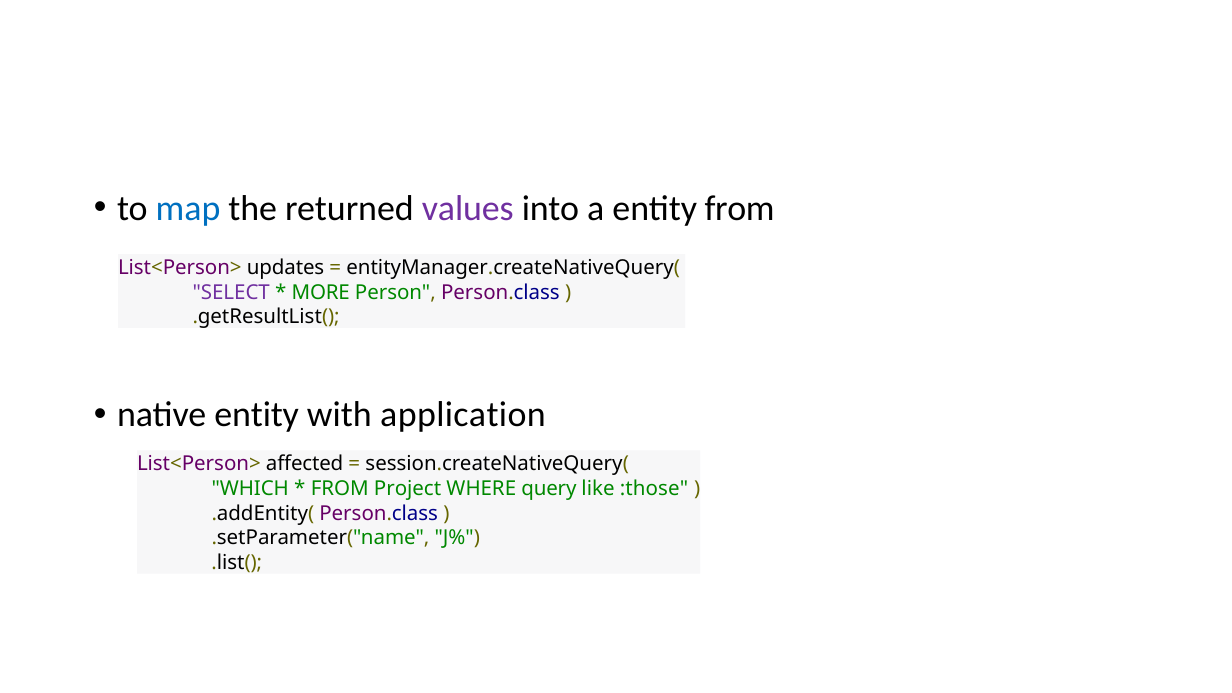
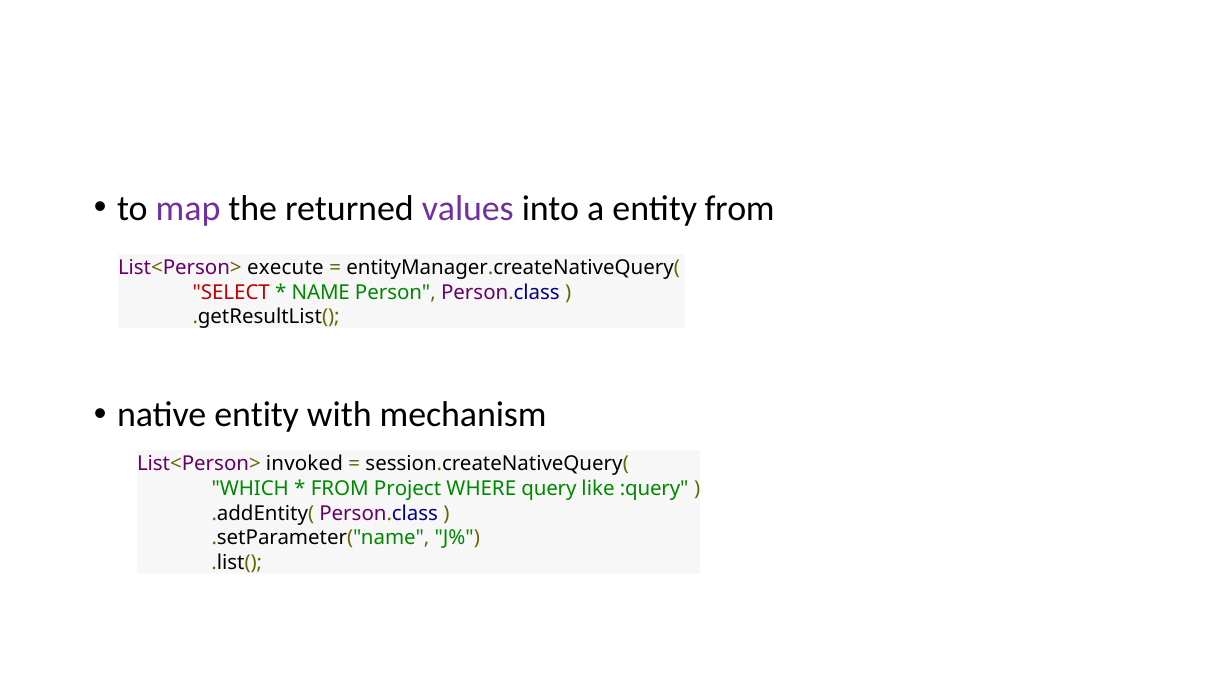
map colour: blue -> purple
updates: updates -> execute
SELECT colour: purple -> red
MORE: MORE -> NAME
application: application -> mechanism
affected: affected -> invoked
:those: :those -> :query
